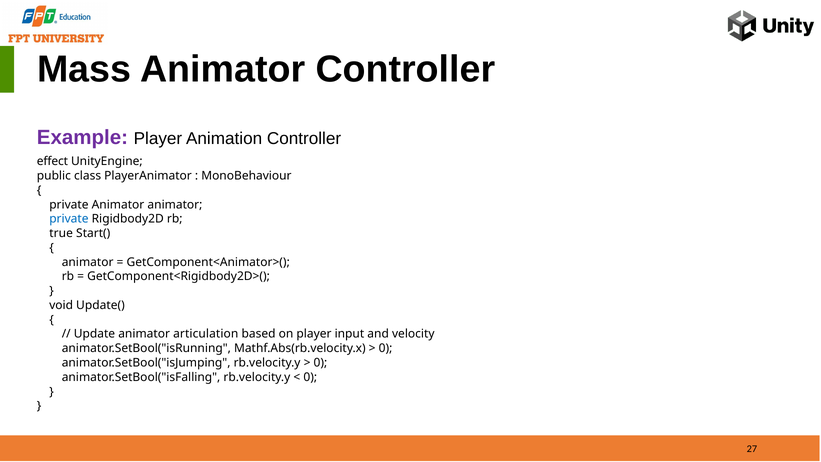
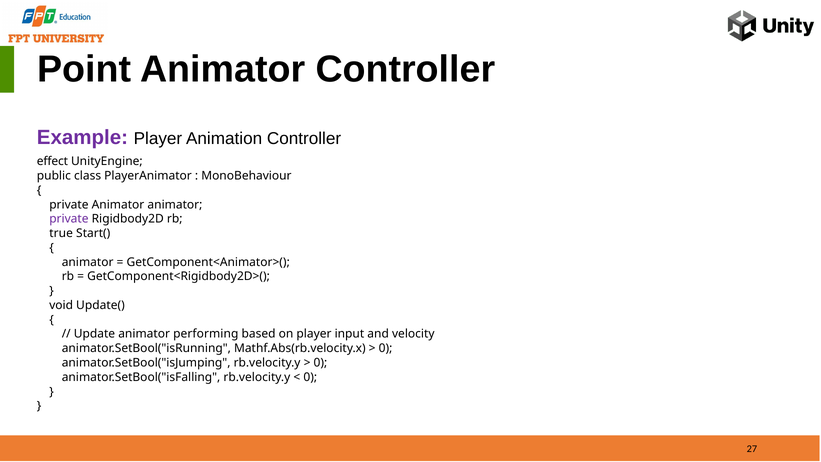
Mass: Mass -> Point
private at (69, 219) colour: blue -> purple
articulation: articulation -> performing
